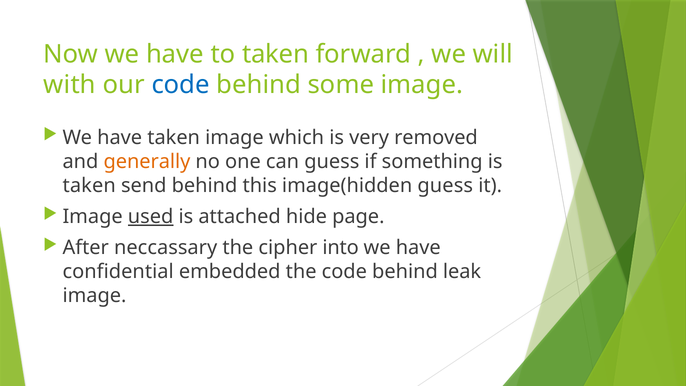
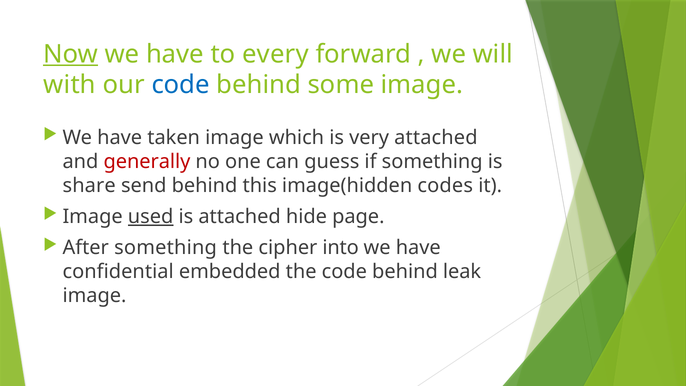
Now underline: none -> present
to taken: taken -> every
very removed: removed -> attached
generally colour: orange -> red
taken at (89, 185): taken -> share
image(hidden guess: guess -> codes
After neccassary: neccassary -> something
